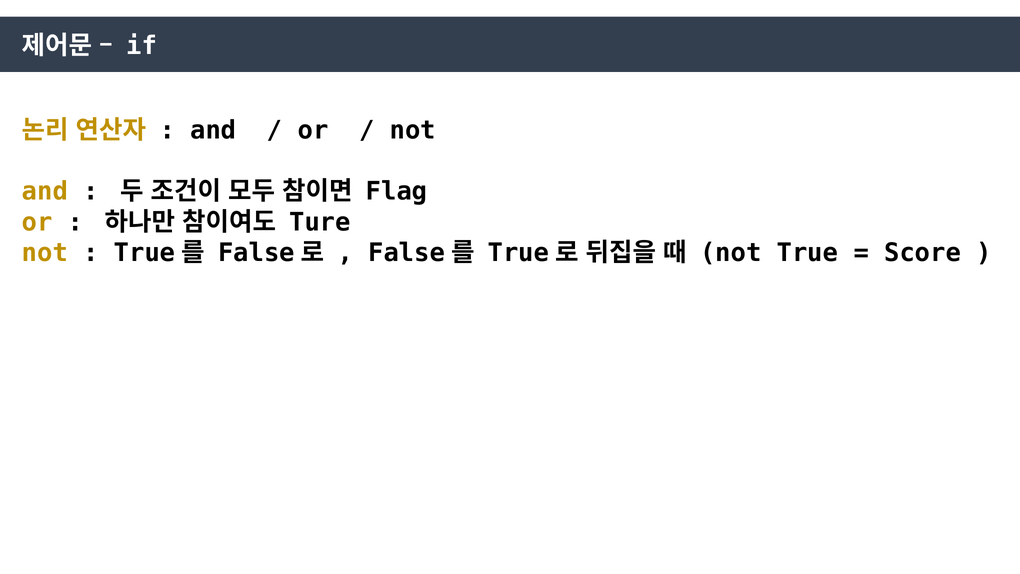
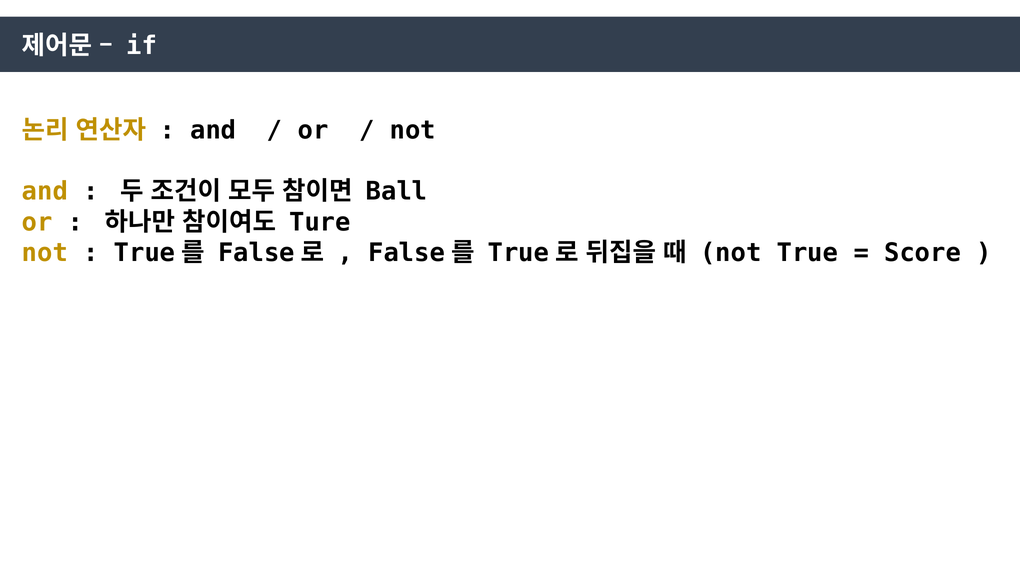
Flag: Flag -> Ball
